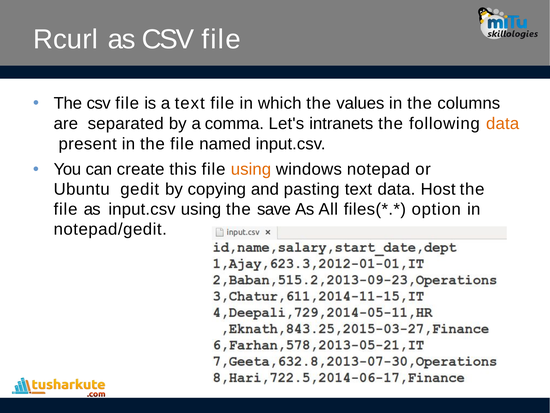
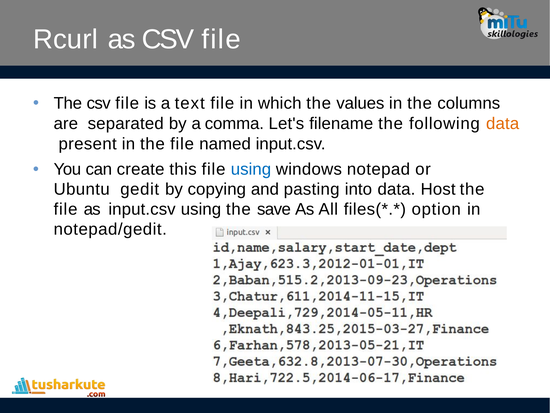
intranets: intranets -> filename
using at (251, 169) colour: orange -> blue
pasting text: text -> into
